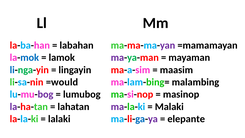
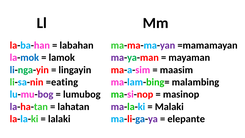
=would: =would -> =eating
